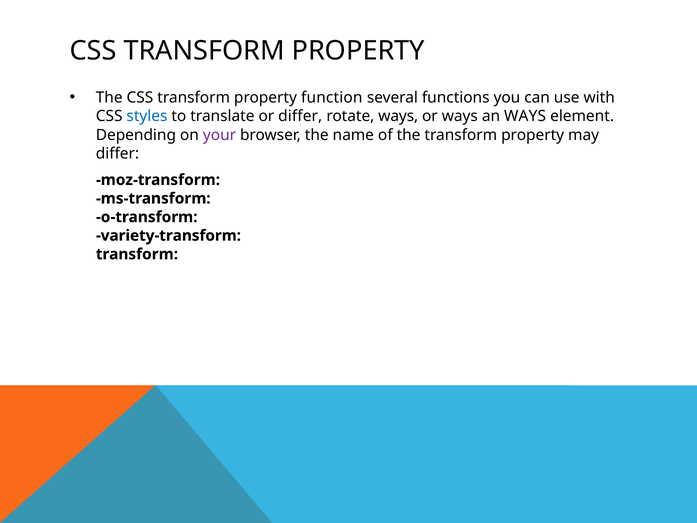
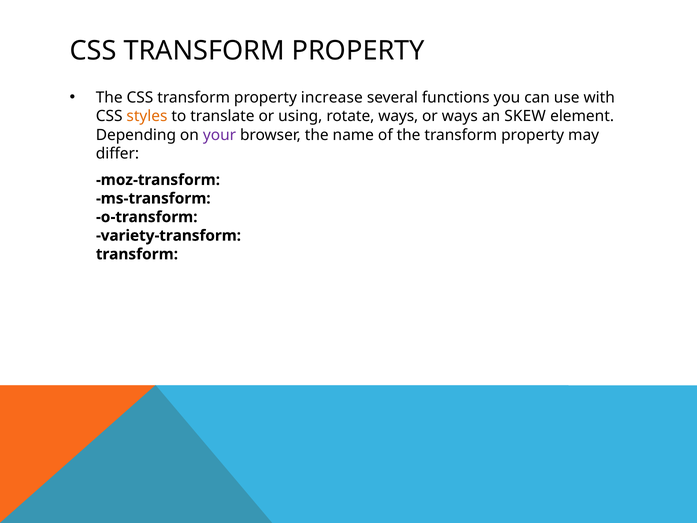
function: function -> increase
styles colour: blue -> orange
or differ: differ -> using
an WAYS: WAYS -> SKEW
